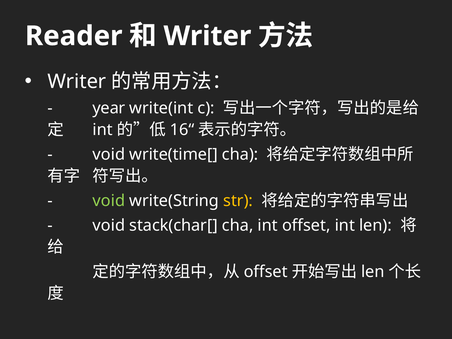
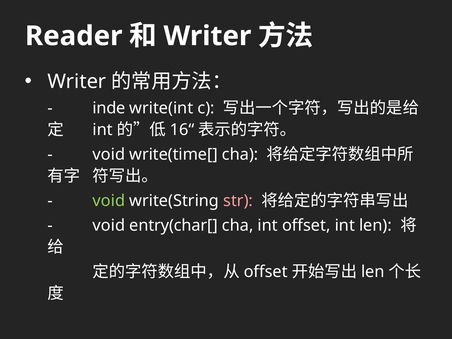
year: year -> inde
str colour: yellow -> pink
stack(char[: stack(char[ -> entry(char[
